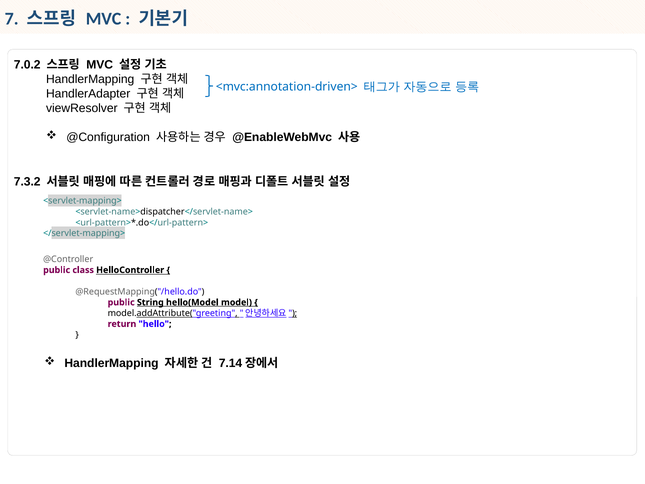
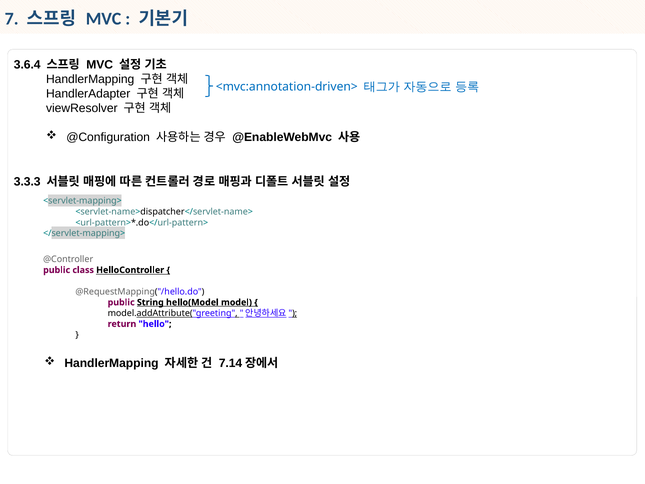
7.0.2: 7.0.2 -> 3.6.4
7.3.2: 7.3.2 -> 3.3.3
